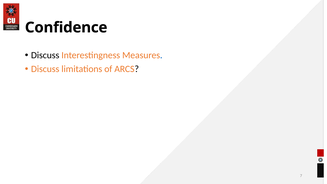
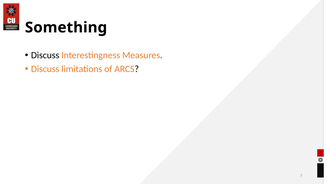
Confidence: Confidence -> Something
